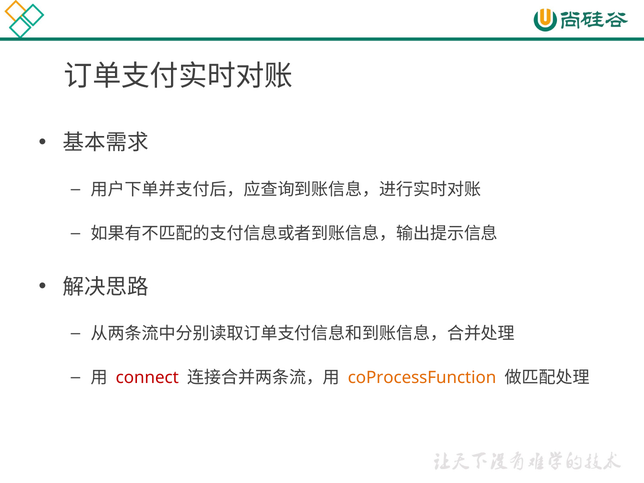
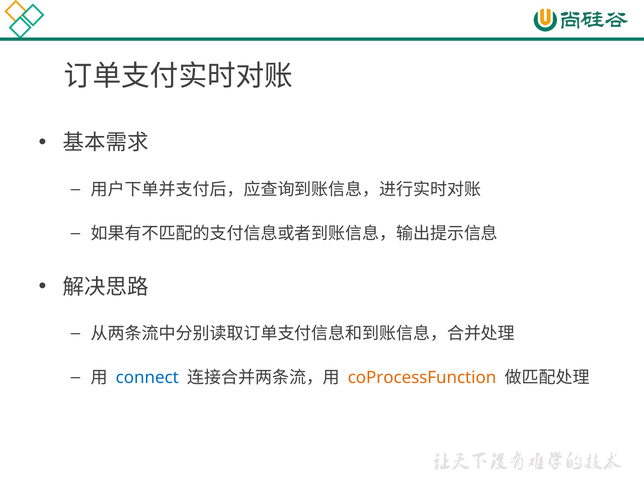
connect colour: red -> blue
